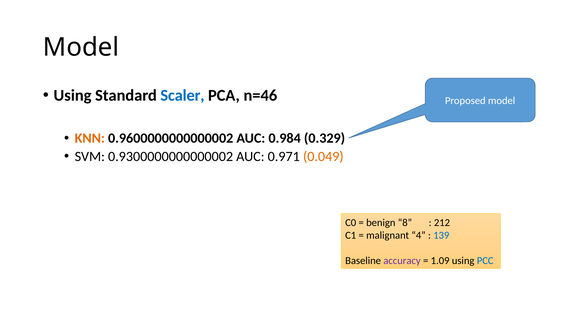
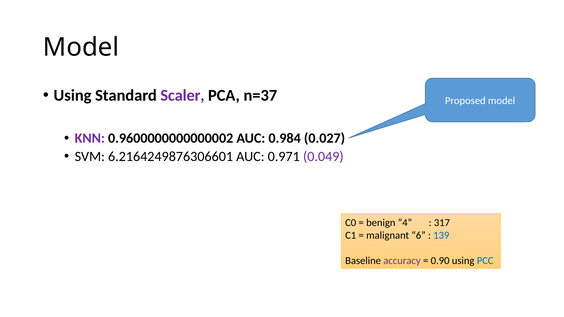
Scaler colour: blue -> purple
n=46: n=46 -> n=37
KNN colour: orange -> purple
0.329: 0.329 -> 0.027
0.9300000000000002: 0.9300000000000002 -> 6.2164249876306601
0.049 colour: orange -> purple
8: 8 -> 4
212: 212 -> 317
4: 4 -> 6
1.09: 1.09 -> 0.90
